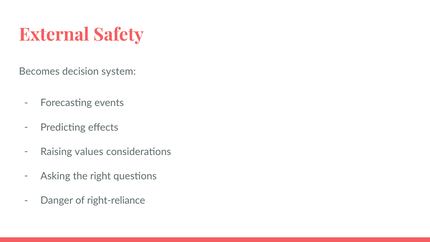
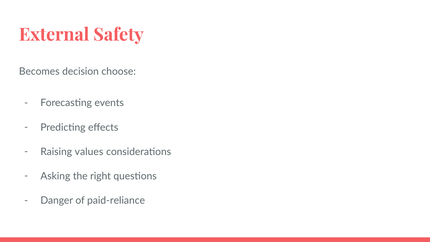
system: system -> choose
right-reliance: right-reliance -> paid-reliance
